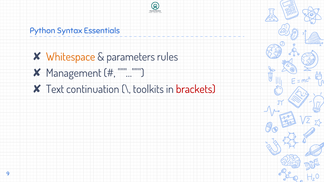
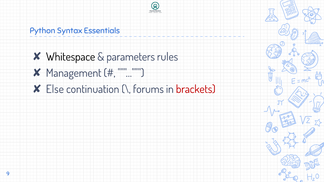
Whitespace colour: orange -> black
Text: Text -> Else
toolkits: toolkits -> forums
